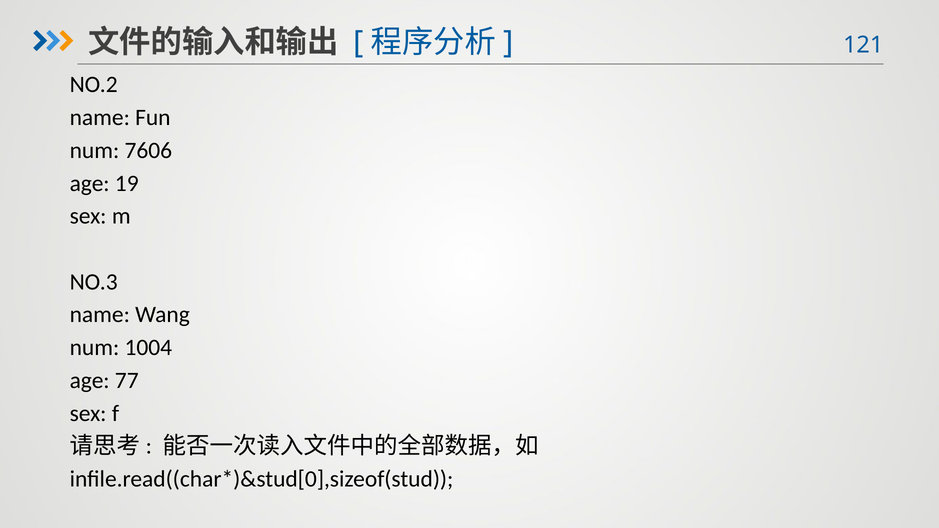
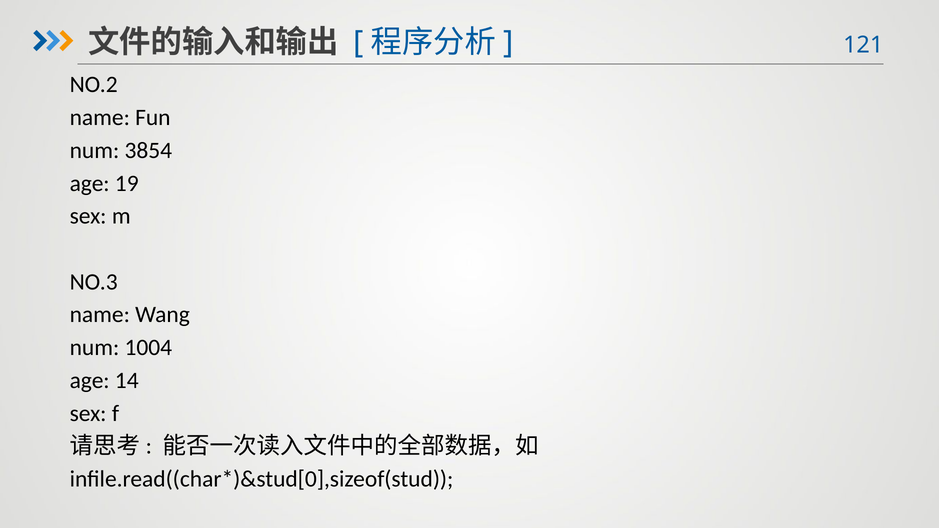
7606: 7606 -> 3854
77: 77 -> 14
